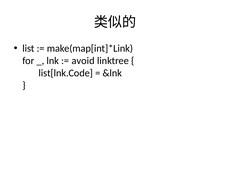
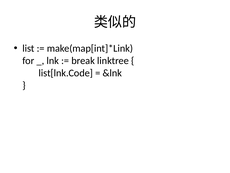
avoid: avoid -> break
